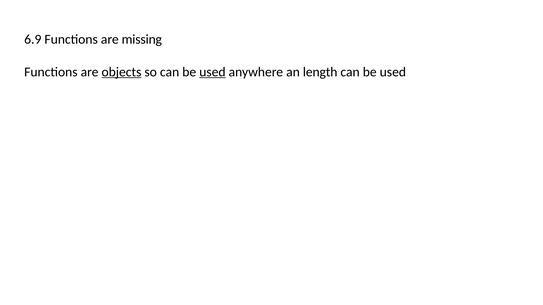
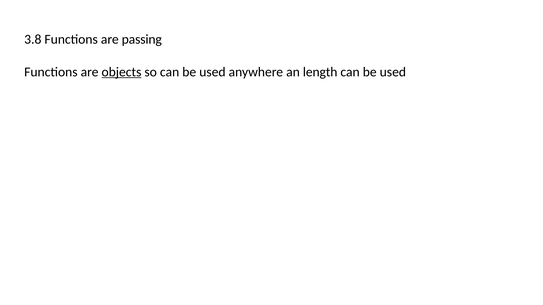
6.9: 6.9 -> 3.8
missing: missing -> passing
used at (212, 72) underline: present -> none
